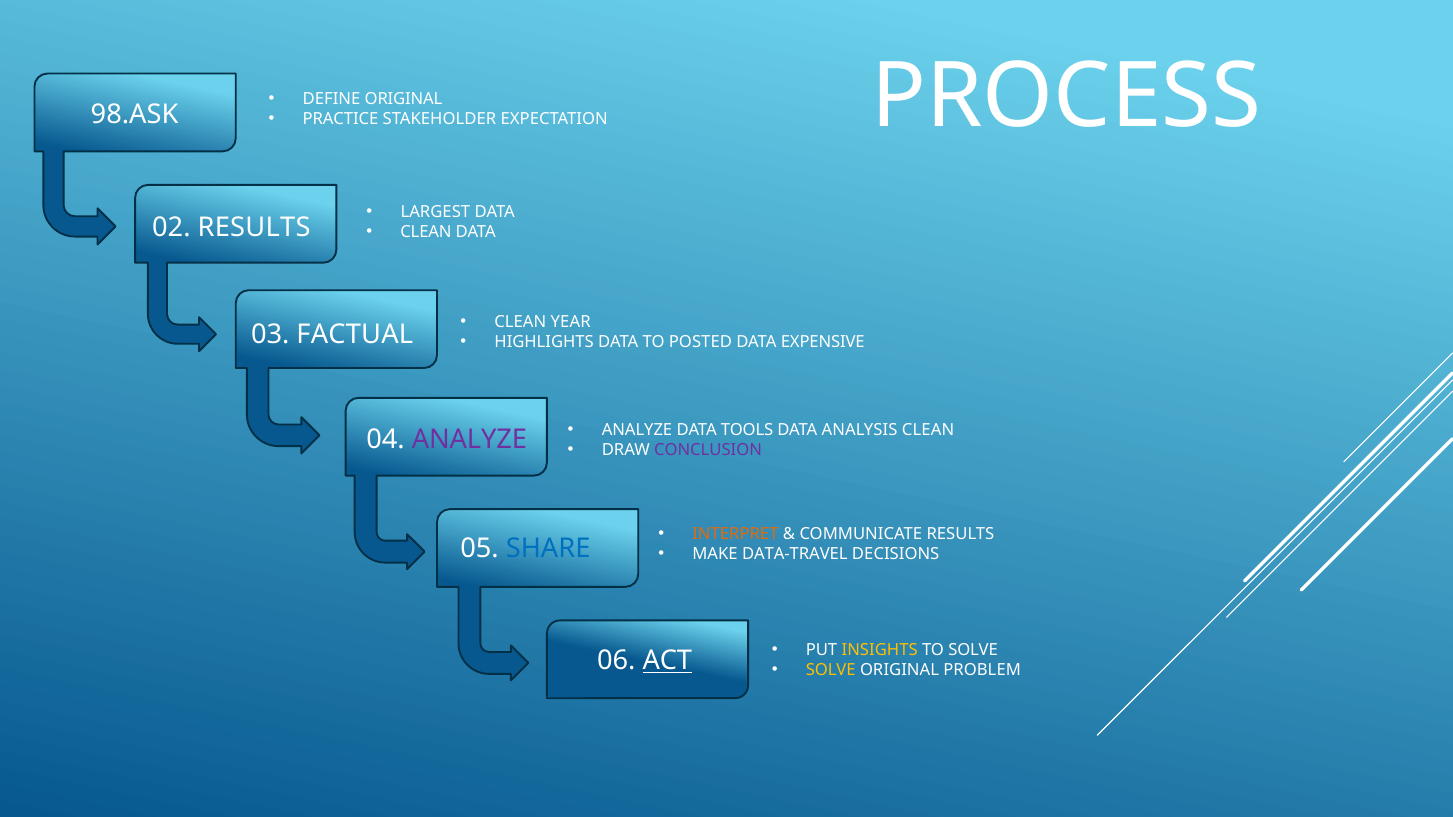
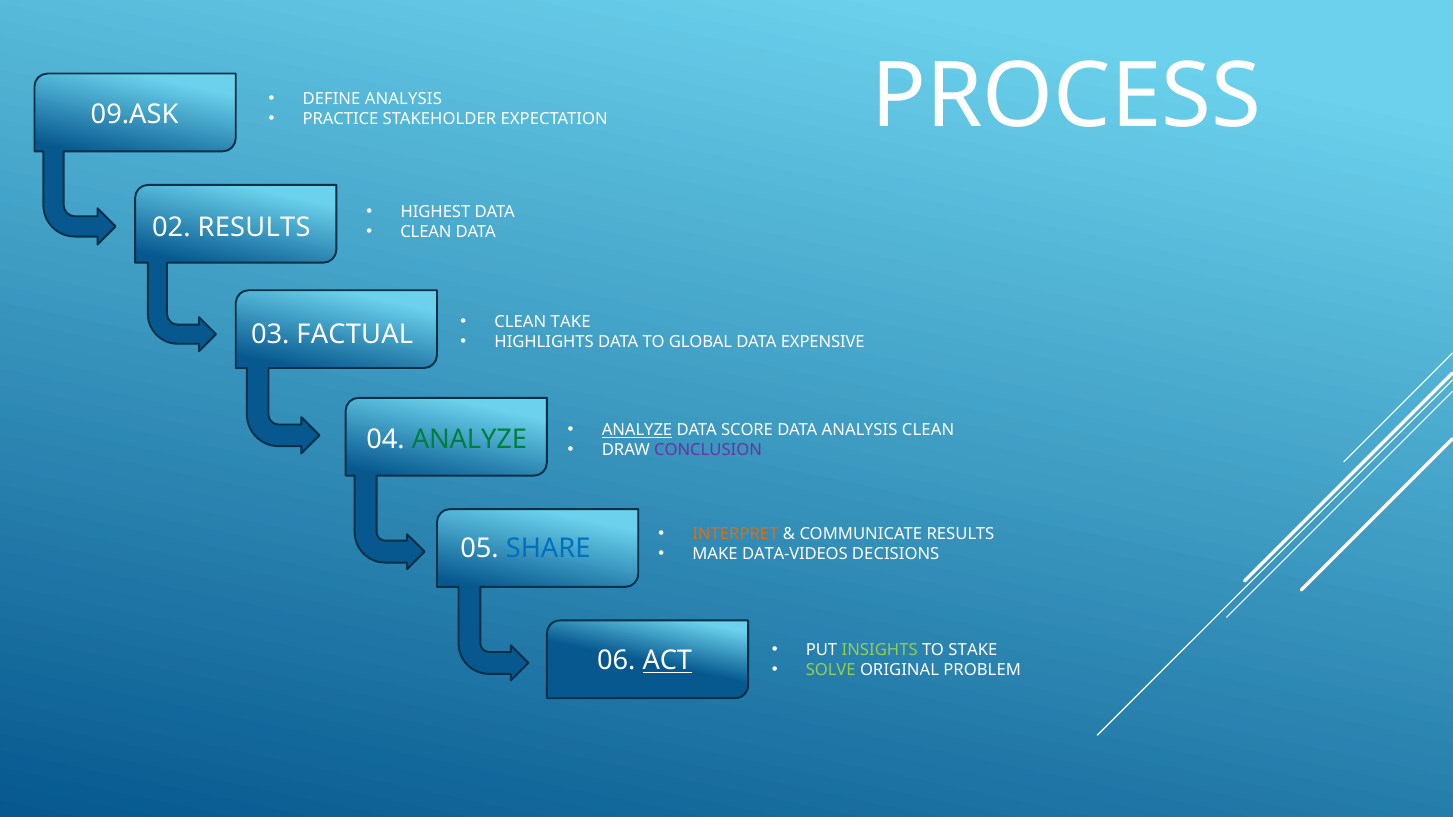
DEFINE ORIGINAL: ORIGINAL -> ANALYSIS
98.ASK: 98.ASK -> 09.ASK
LARGEST: LARGEST -> HIGHEST
YEAR: YEAR -> TAKE
POSTED: POSTED -> GLOBAL
ANALYZE at (637, 430) underline: none -> present
TOOLS: TOOLS -> SCORE
ANALYZE at (469, 440) colour: purple -> green
DATA-TRAVEL: DATA-TRAVEL -> DATA-VIDEOS
INSIGHTS colour: yellow -> light green
TO SOLVE: SOLVE -> STAKE
SOLVE at (831, 670) colour: yellow -> light green
